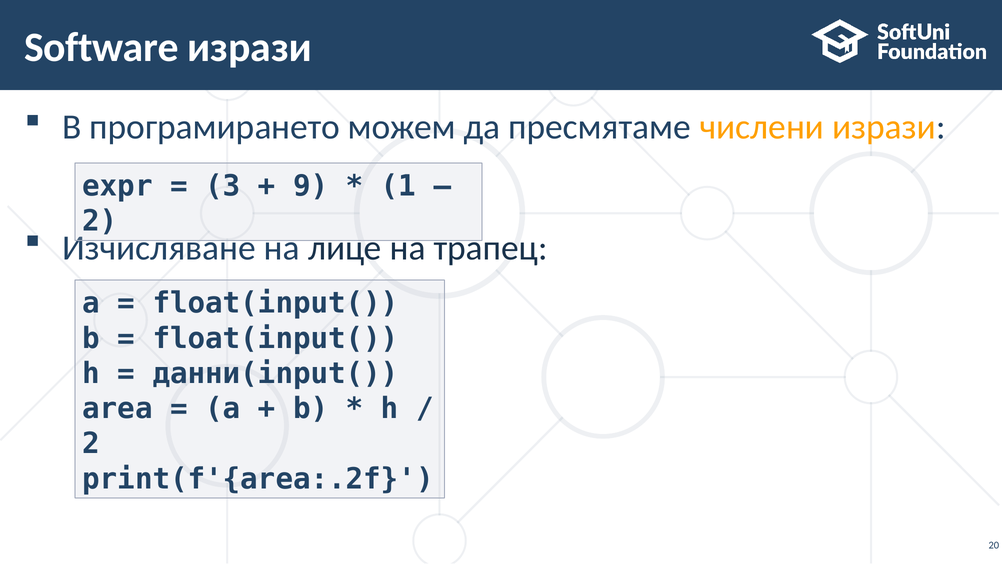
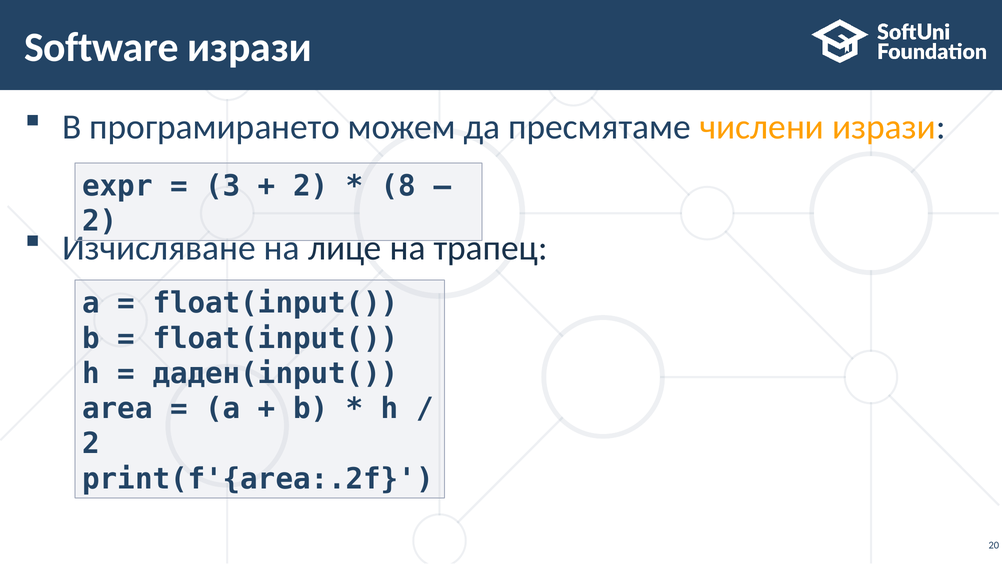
9 at (311, 186): 9 -> 2
1: 1 -> 8
данни(input(: данни(input( -> даден(input(
